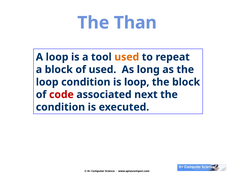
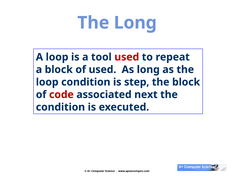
The Than: Than -> Long
used at (127, 57) colour: orange -> red
is loop: loop -> step
